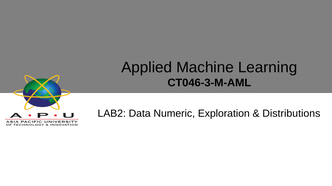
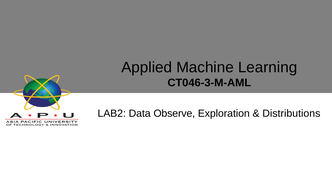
Numeric: Numeric -> Observe
